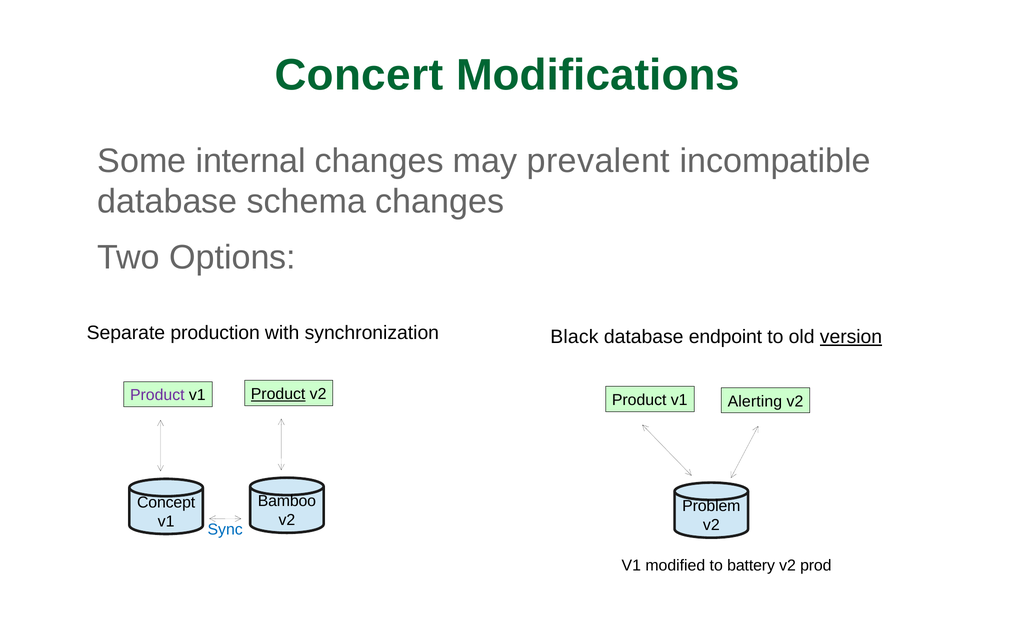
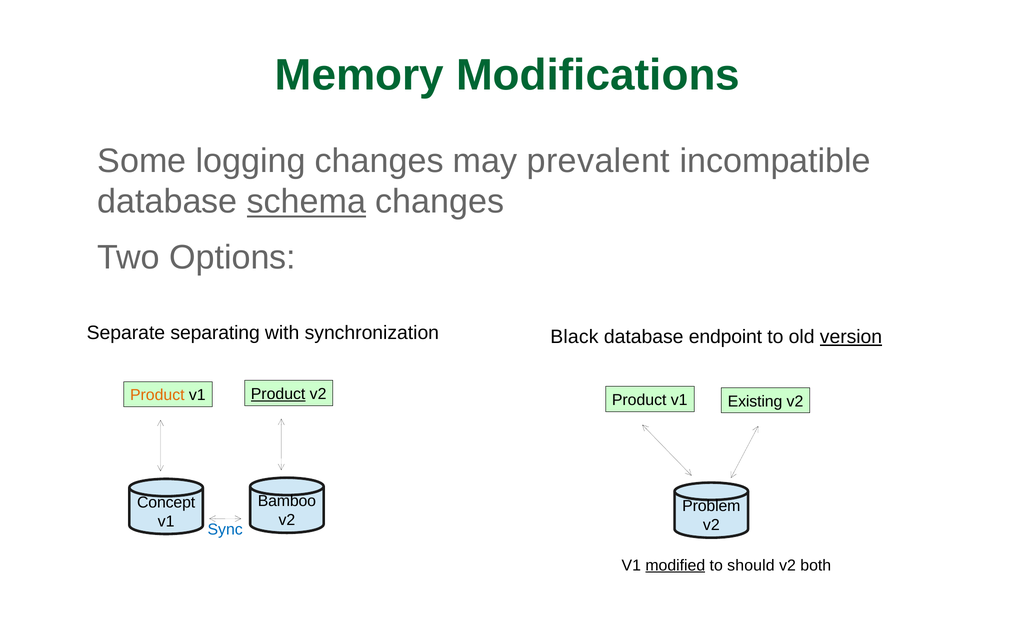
Concert: Concert -> Memory
internal: internal -> logging
schema underline: none -> present
production: production -> separating
Product at (157, 395) colour: purple -> orange
Alerting: Alerting -> Existing
modified underline: none -> present
battery: battery -> should
prod: prod -> both
